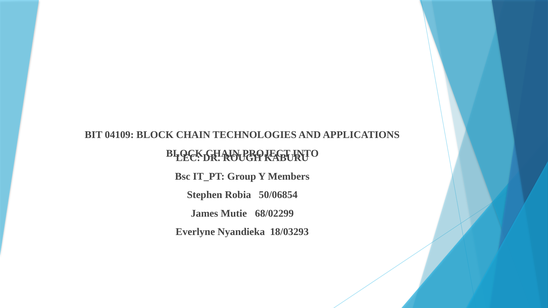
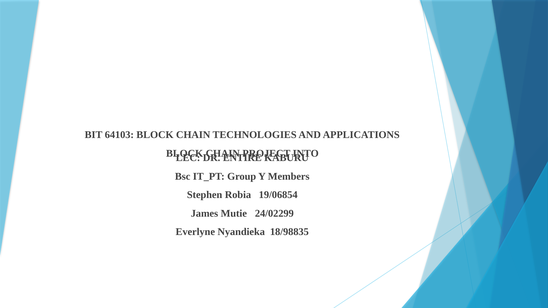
04109: 04109 -> 64103
ROUGH: ROUGH -> ENTIRE
50/06854: 50/06854 -> 19/06854
68/02299: 68/02299 -> 24/02299
18/03293: 18/03293 -> 18/98835
